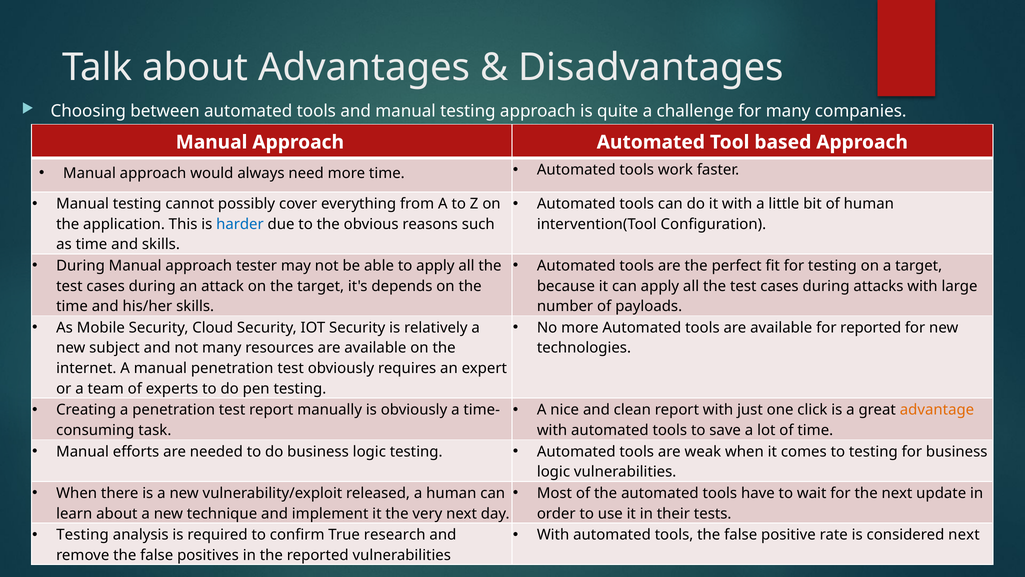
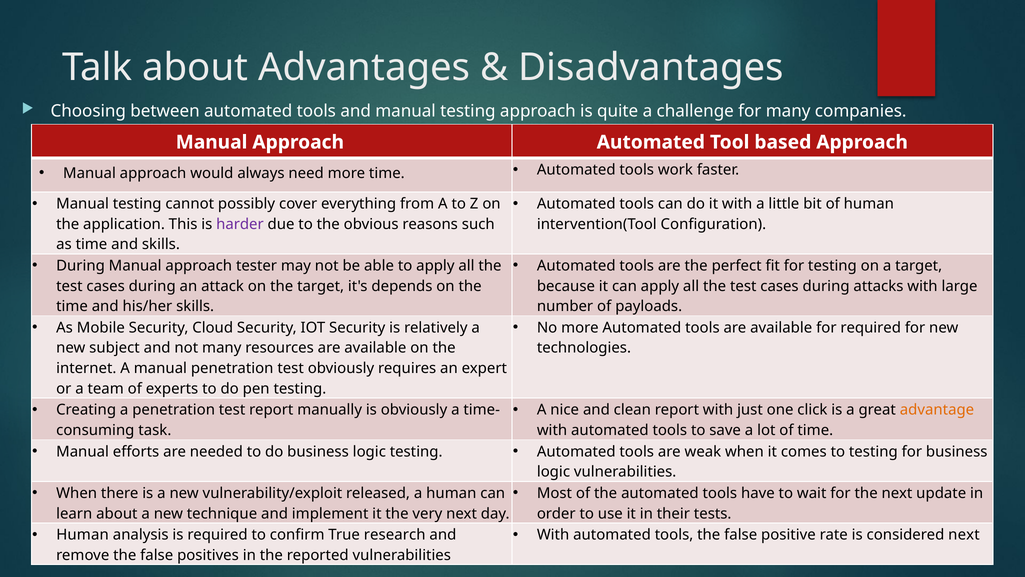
harder colour: blue -> purple
for reported: reported -> required
Testing at (83, 534): Testing -> Human
